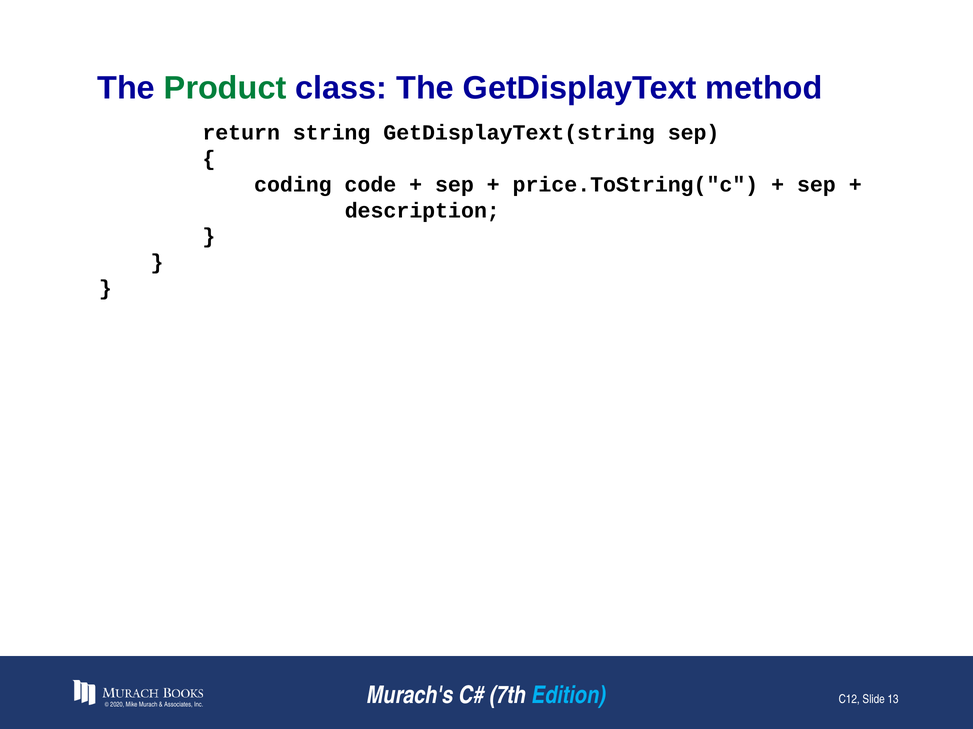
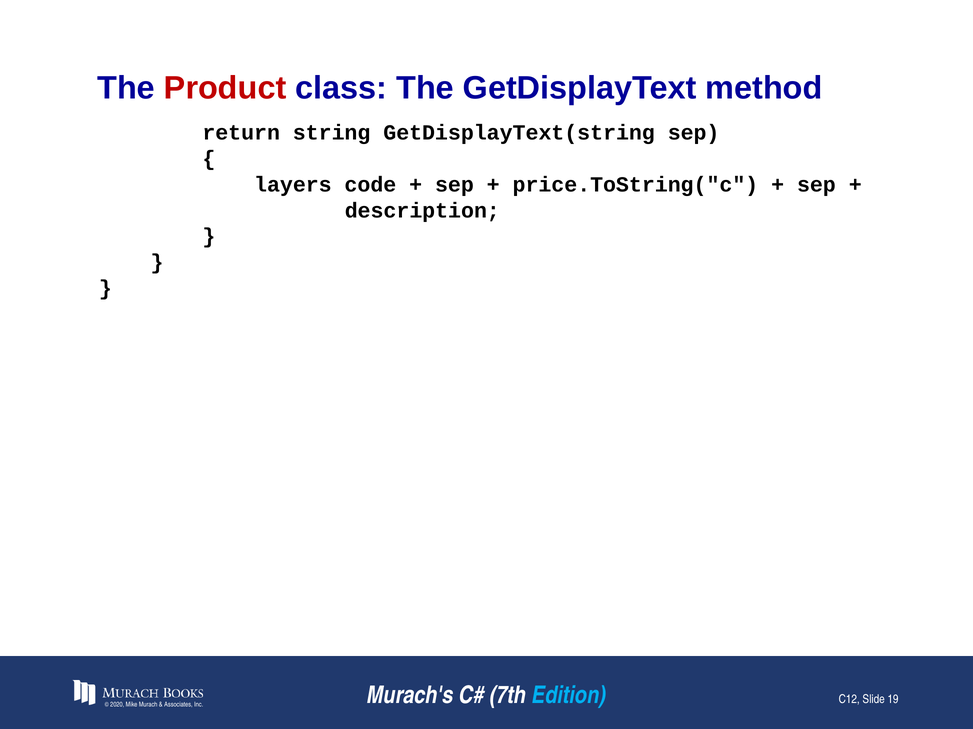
Product colour: green -> red
coding: coding -> layers
13: 13 -> 19
